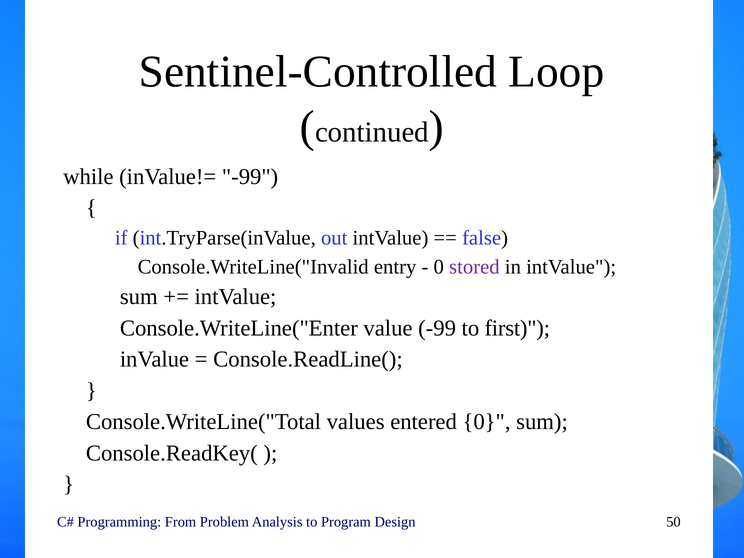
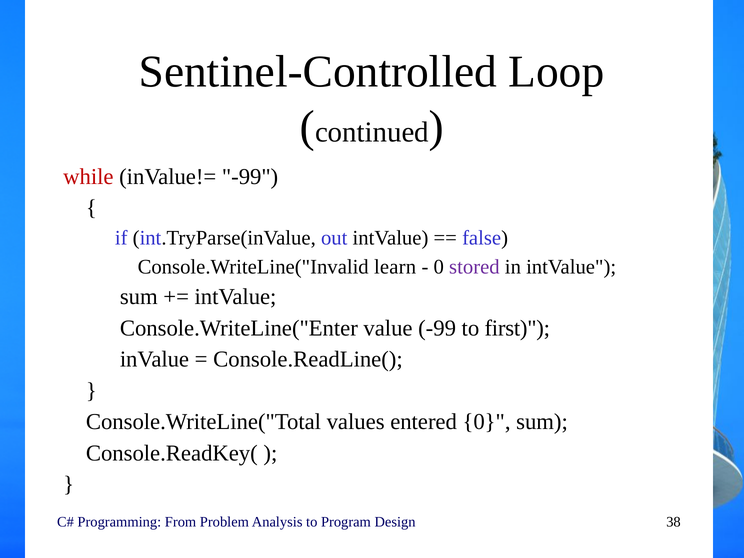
while colour: black -> red
entry: entry -> learn
50: 50 -> 38
